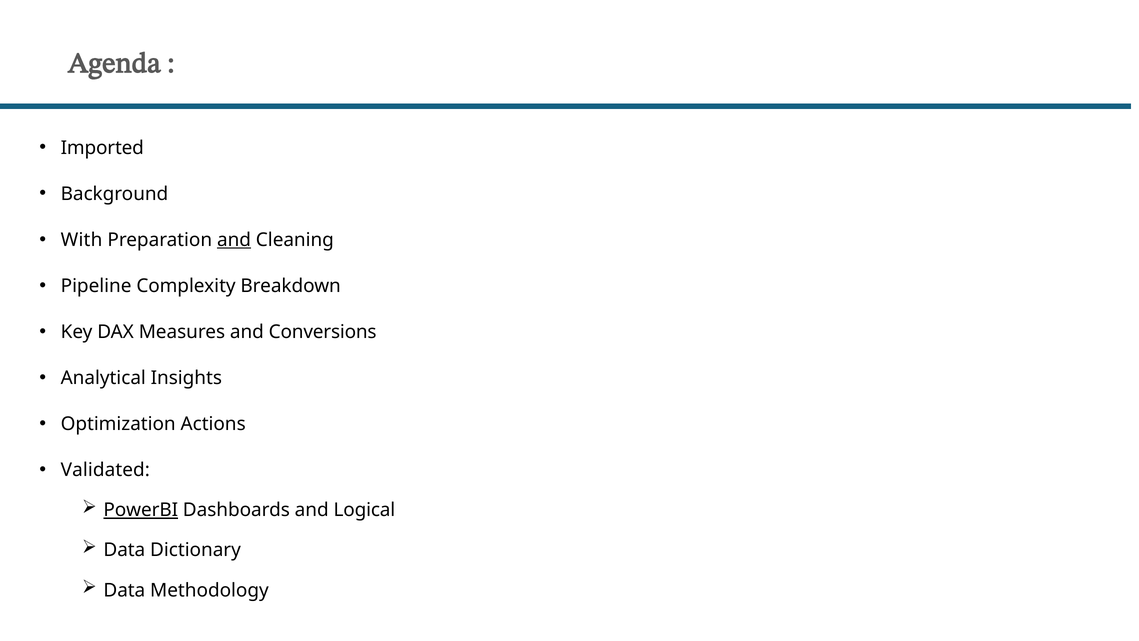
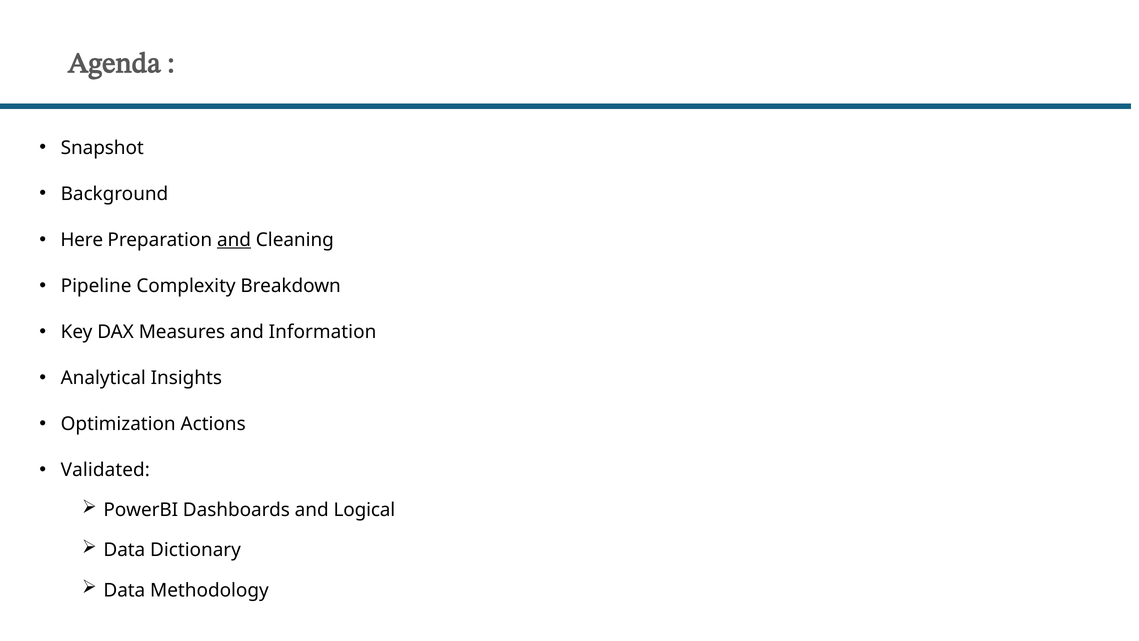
Imported: Imported -> Snapshot
With: With -> Here
Conversions: Conversions -> Information
PowerBI underline: present -> none
